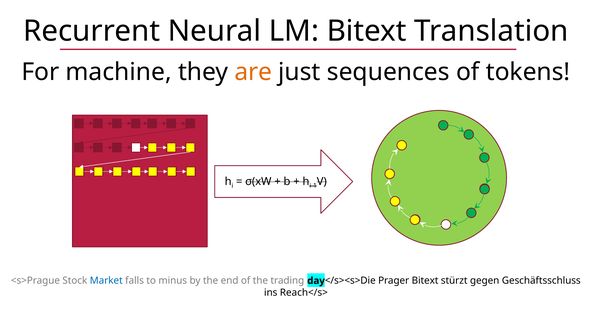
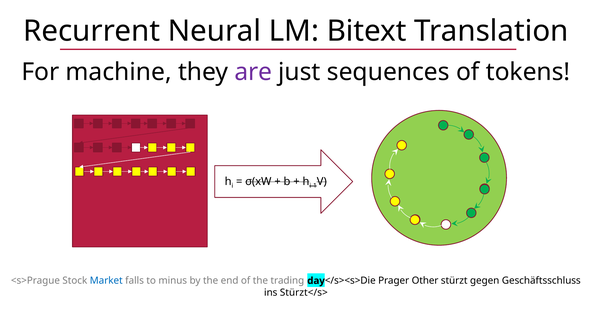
are colour: orange -> purple
Prager Bitext: Bitext -> Other
Reach</s>: Reach</s> -> Stürzt</s>
